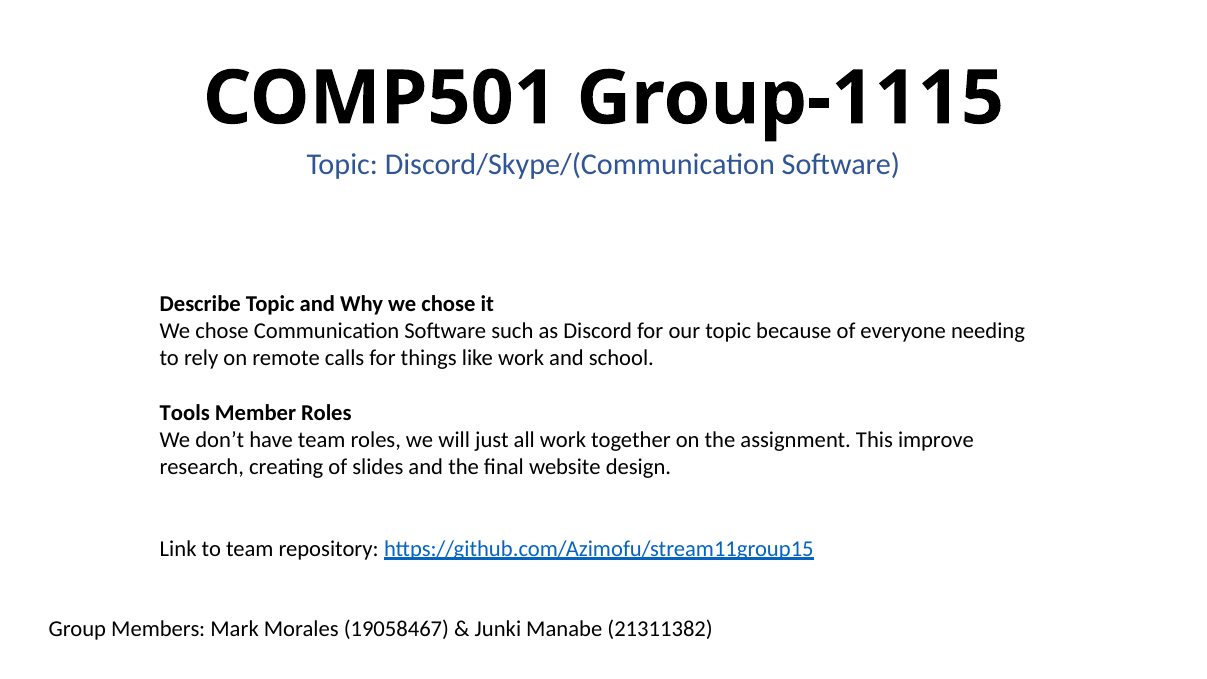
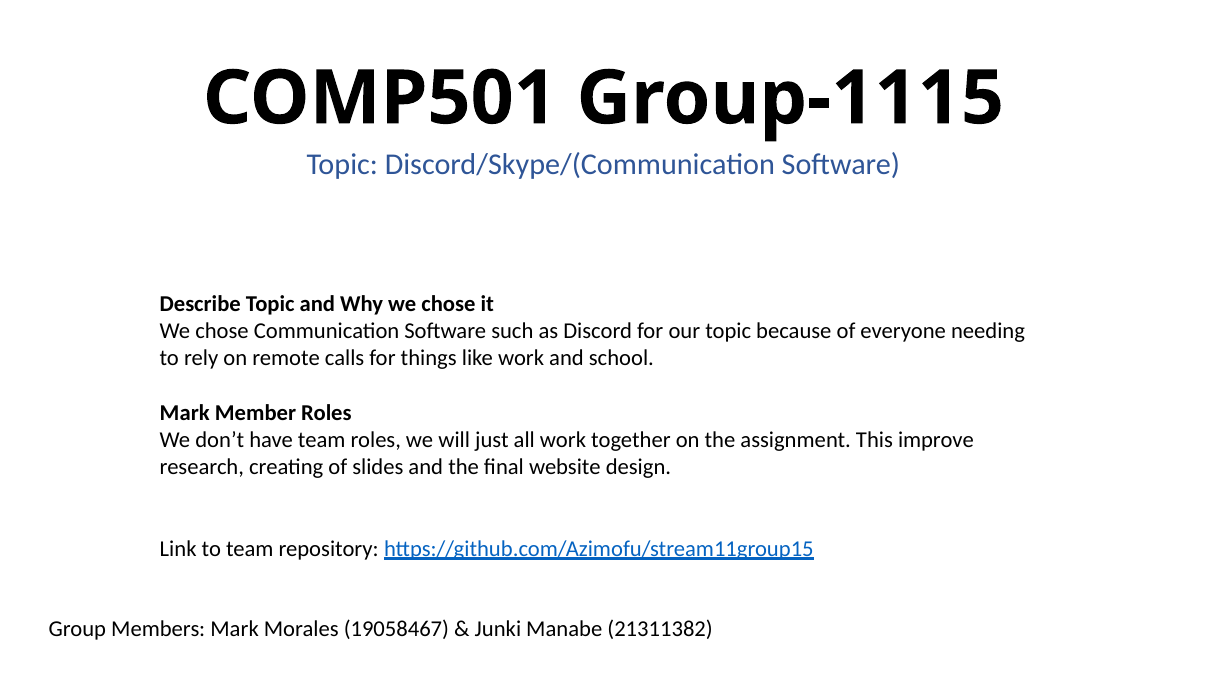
Tools at (185, 413): Tools -> Mark
